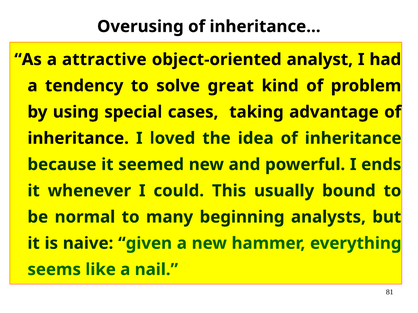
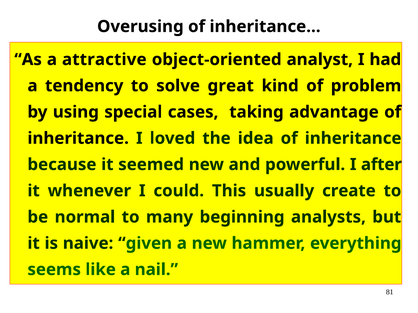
ends: ends -> after
bound: bound -> create
